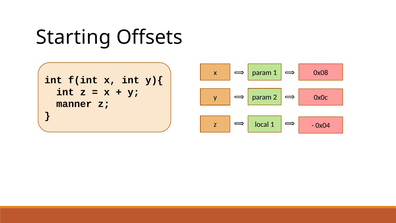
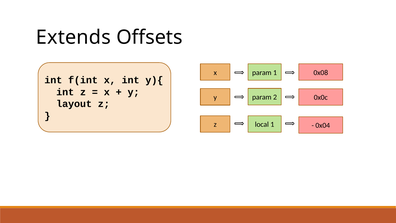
Starting: Starting -> Extends
manner: manner -> layout
